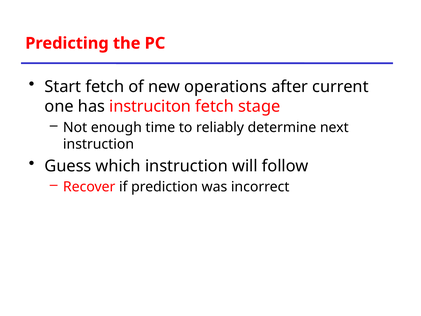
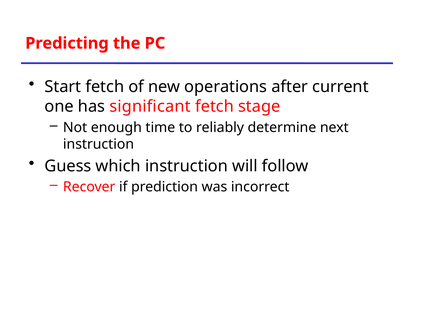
instruciton: instruciton -> significant
